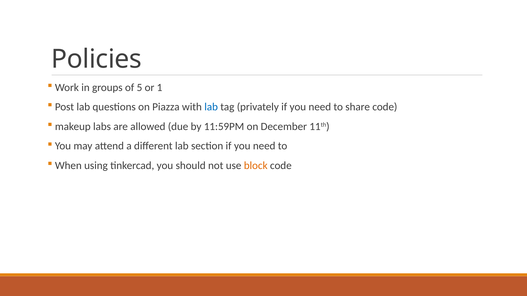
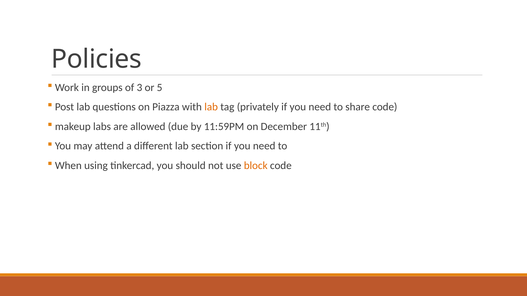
5: 5 -> 3
1: 1 -> 5
lab at (211, 107) colour: blue -> orange
